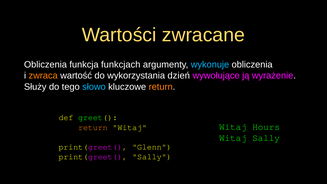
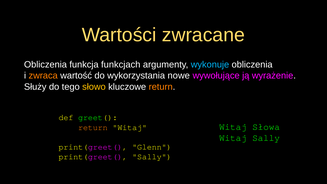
dzień: dzień -> nowe
słowo colour: light blue -> yellow
Hours: Hours -> Słowa
